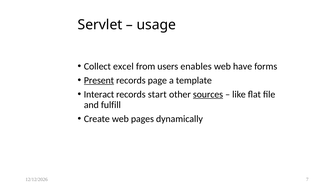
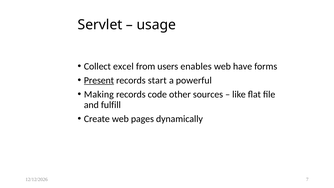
page: page -> start
template: template -> powerful
Interact: Interact -> Making
start: start -> code
sources underline: present -> none
